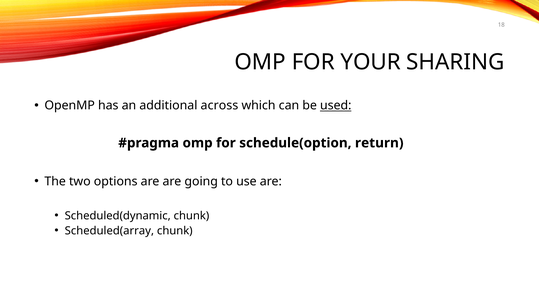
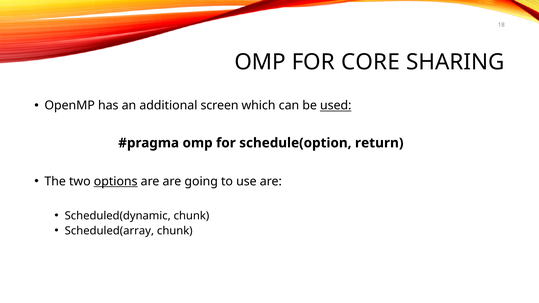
YOUR: YOUR -> CORE
across: across -> screen
options underline: none -> present
